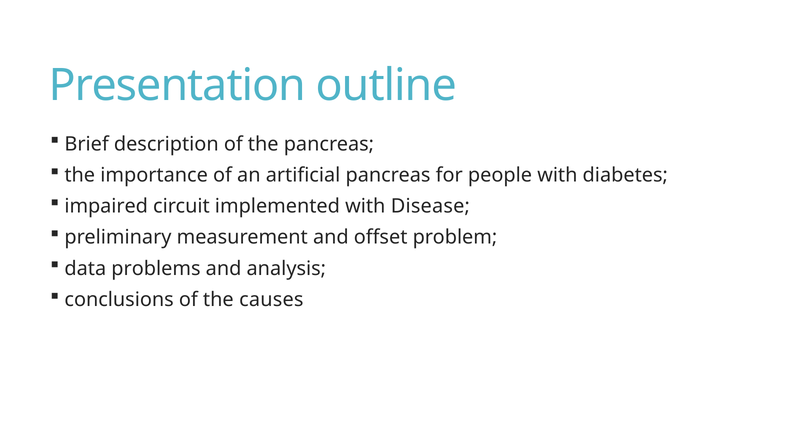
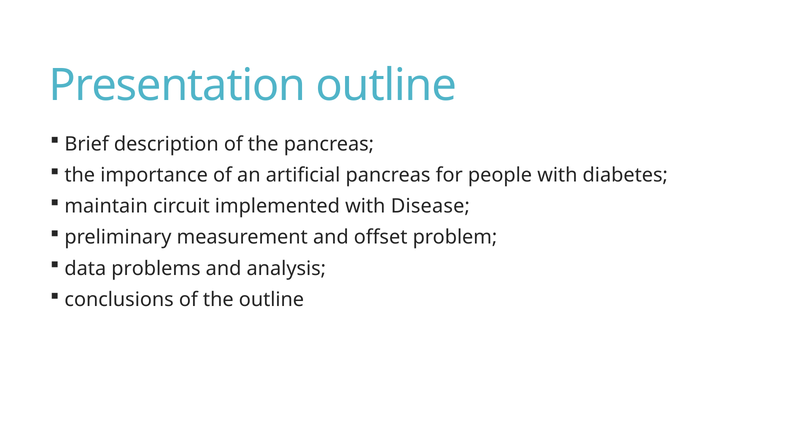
impaired: impaired -> maintain
the causes: causes -> outline
